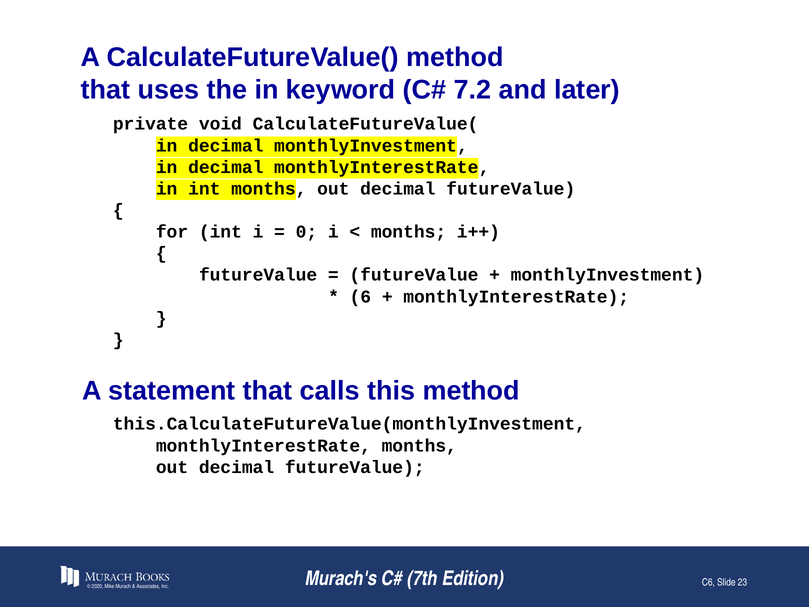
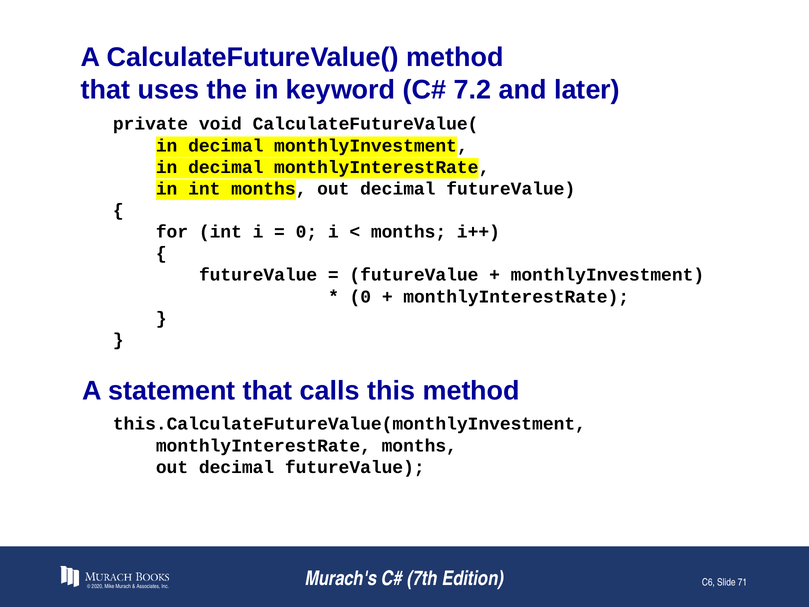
6 at (360, 296): 6 -> 0
23: 23 -> 71
